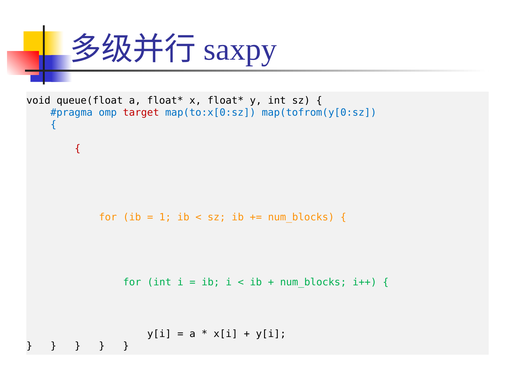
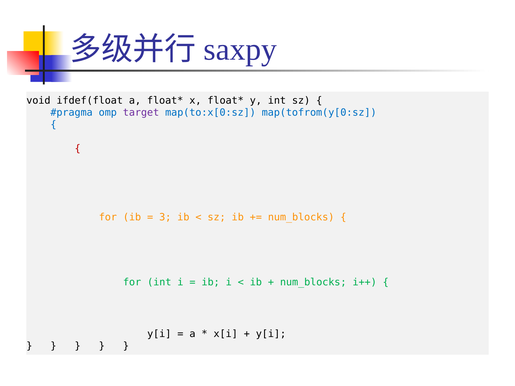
queue(float: queue(float -> ifdef(float
target colour: red -> purple
1: 1 -> 3
